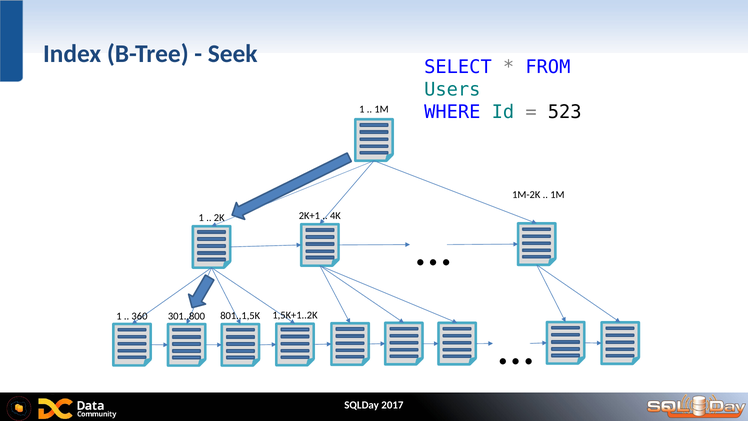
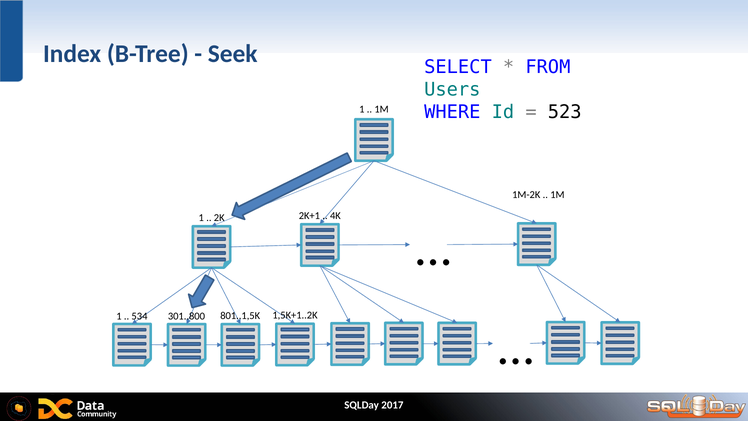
360: 360 -> 534
